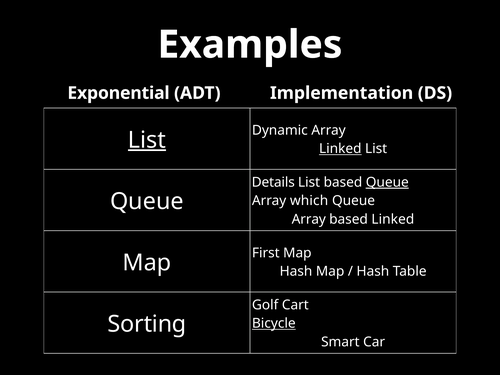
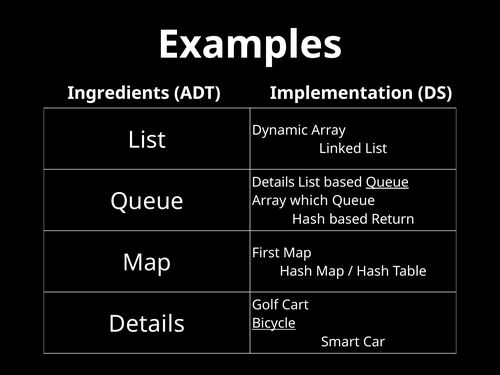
Exponential: Exponential -> Ingredients
List at (147, 140) underline: present -> none
Linked at (340, 149) underline: present -> none
Array at (309, 219): Array -> Hash
based Linked: Linked -> Return
Sorting at (147, 324): Sorting -> Details
